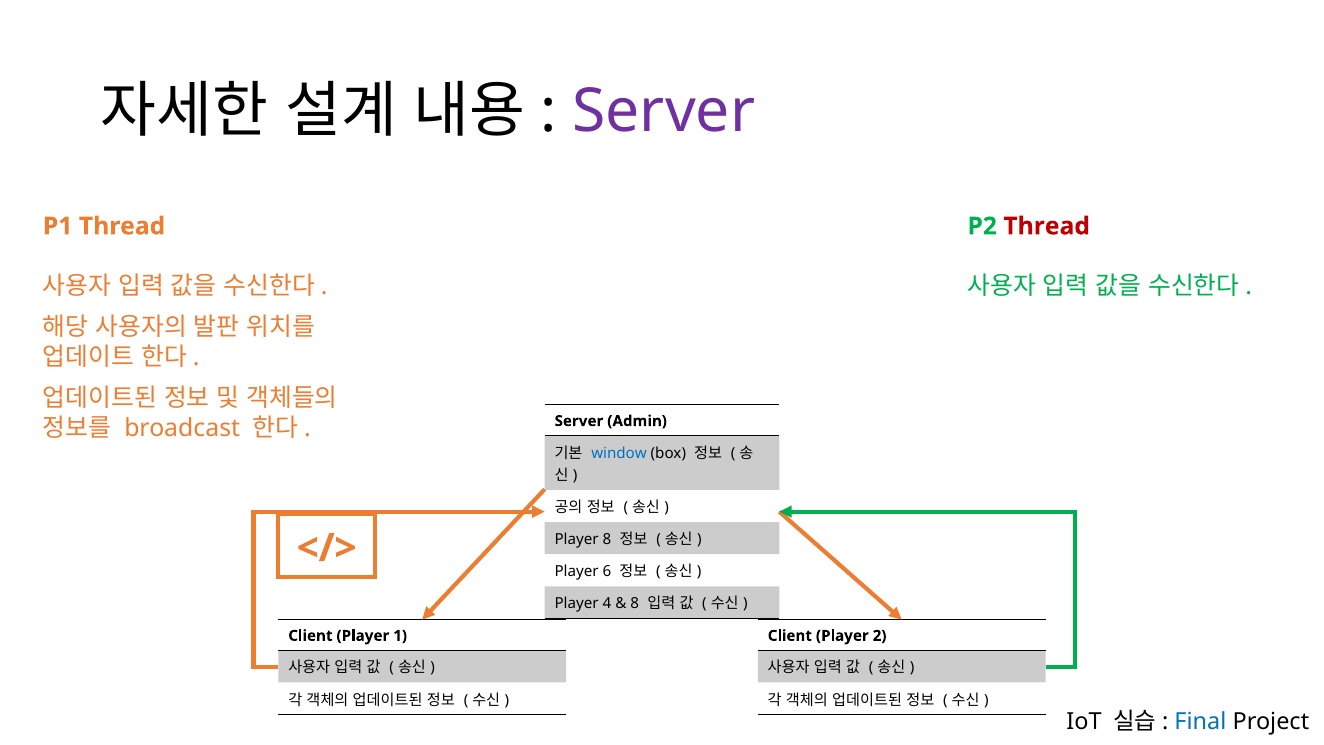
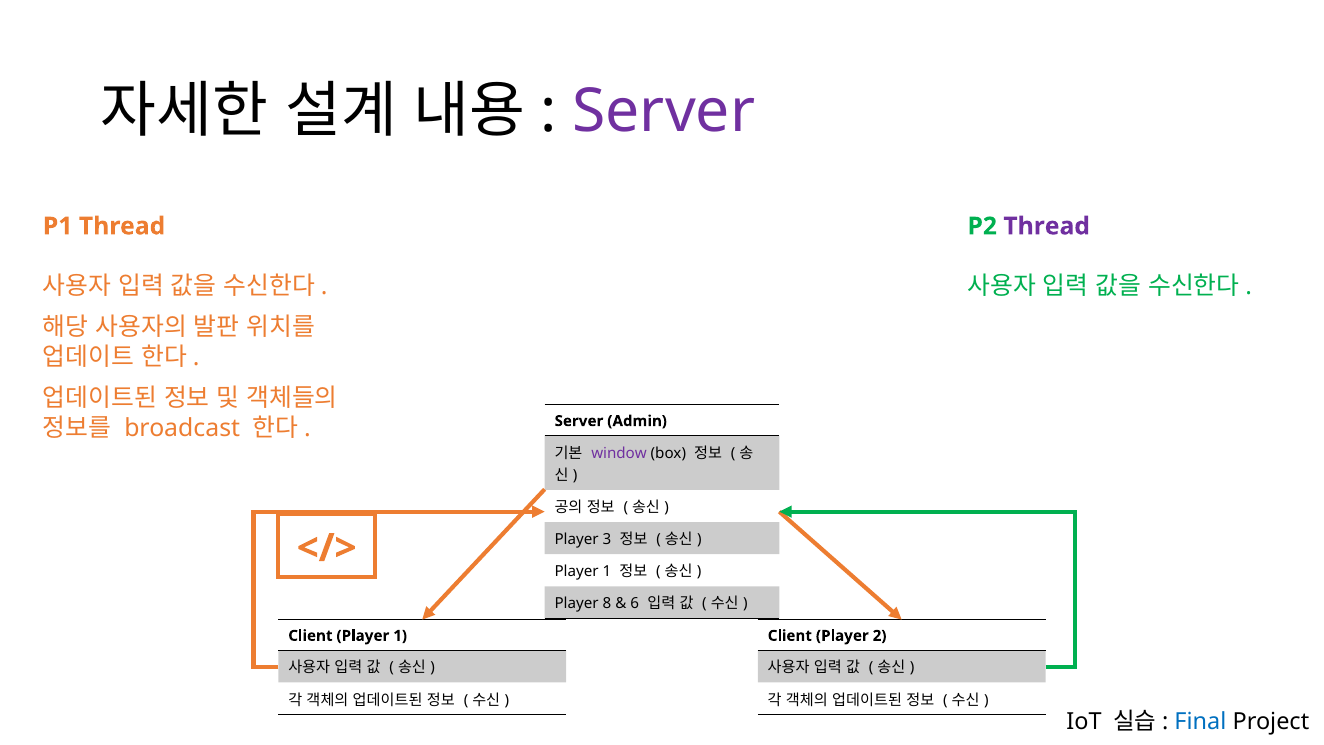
Thread at (1047, 226) colour: red -> purple
window colour: blue -> purple
Player 8: 8 -> 3
6 at (607, 572): 6 -> 1
4: 4 -> 8
8 at (635, 604): 8 -> 6
